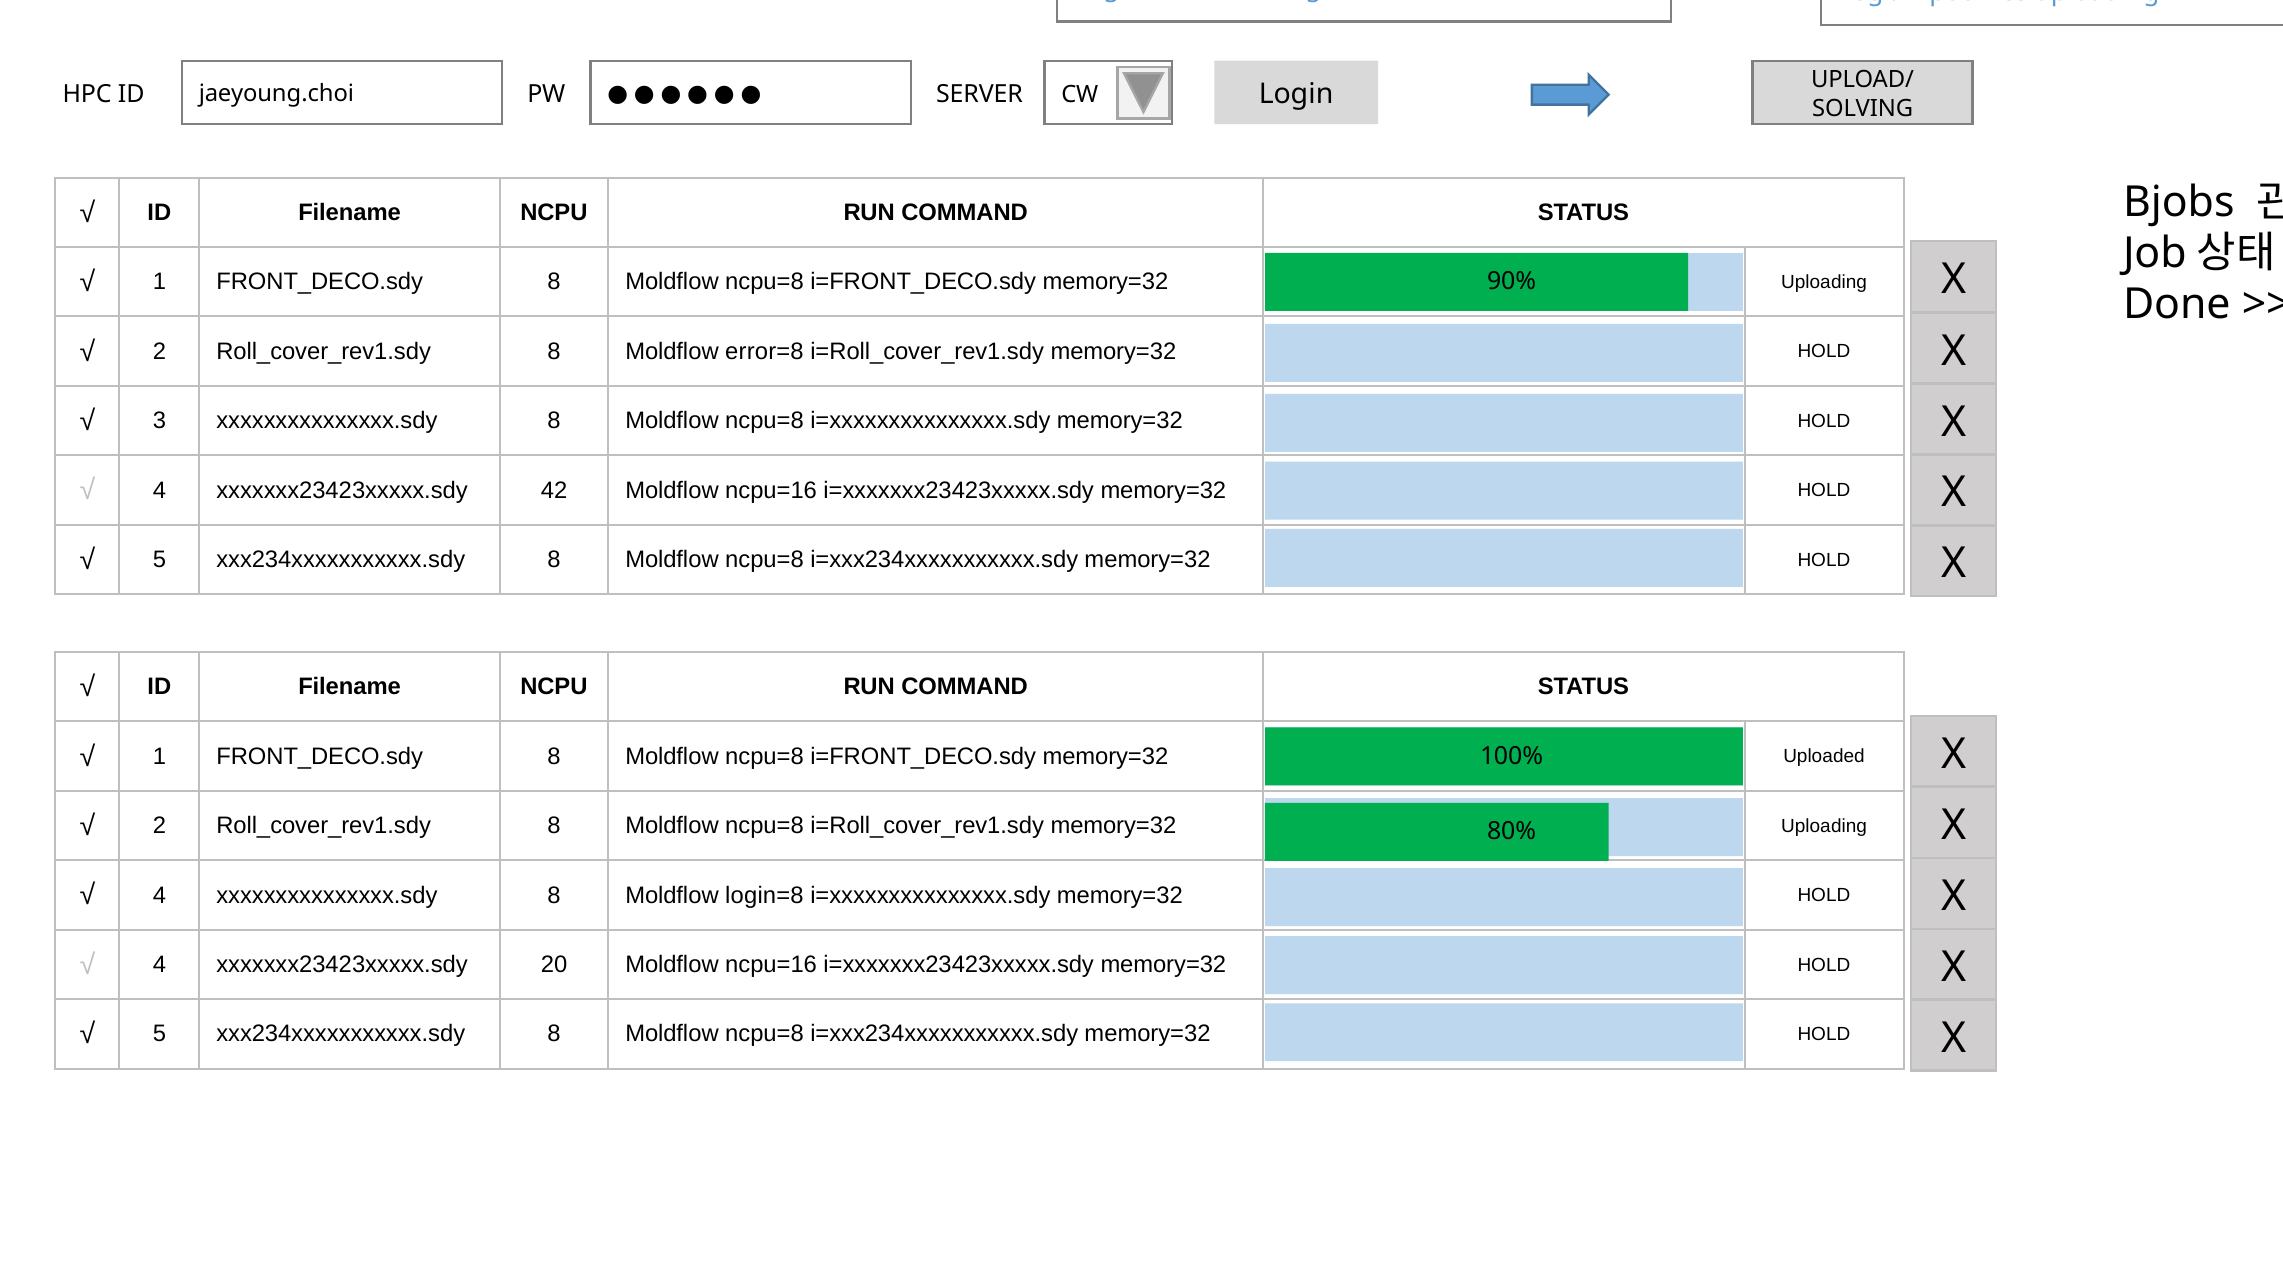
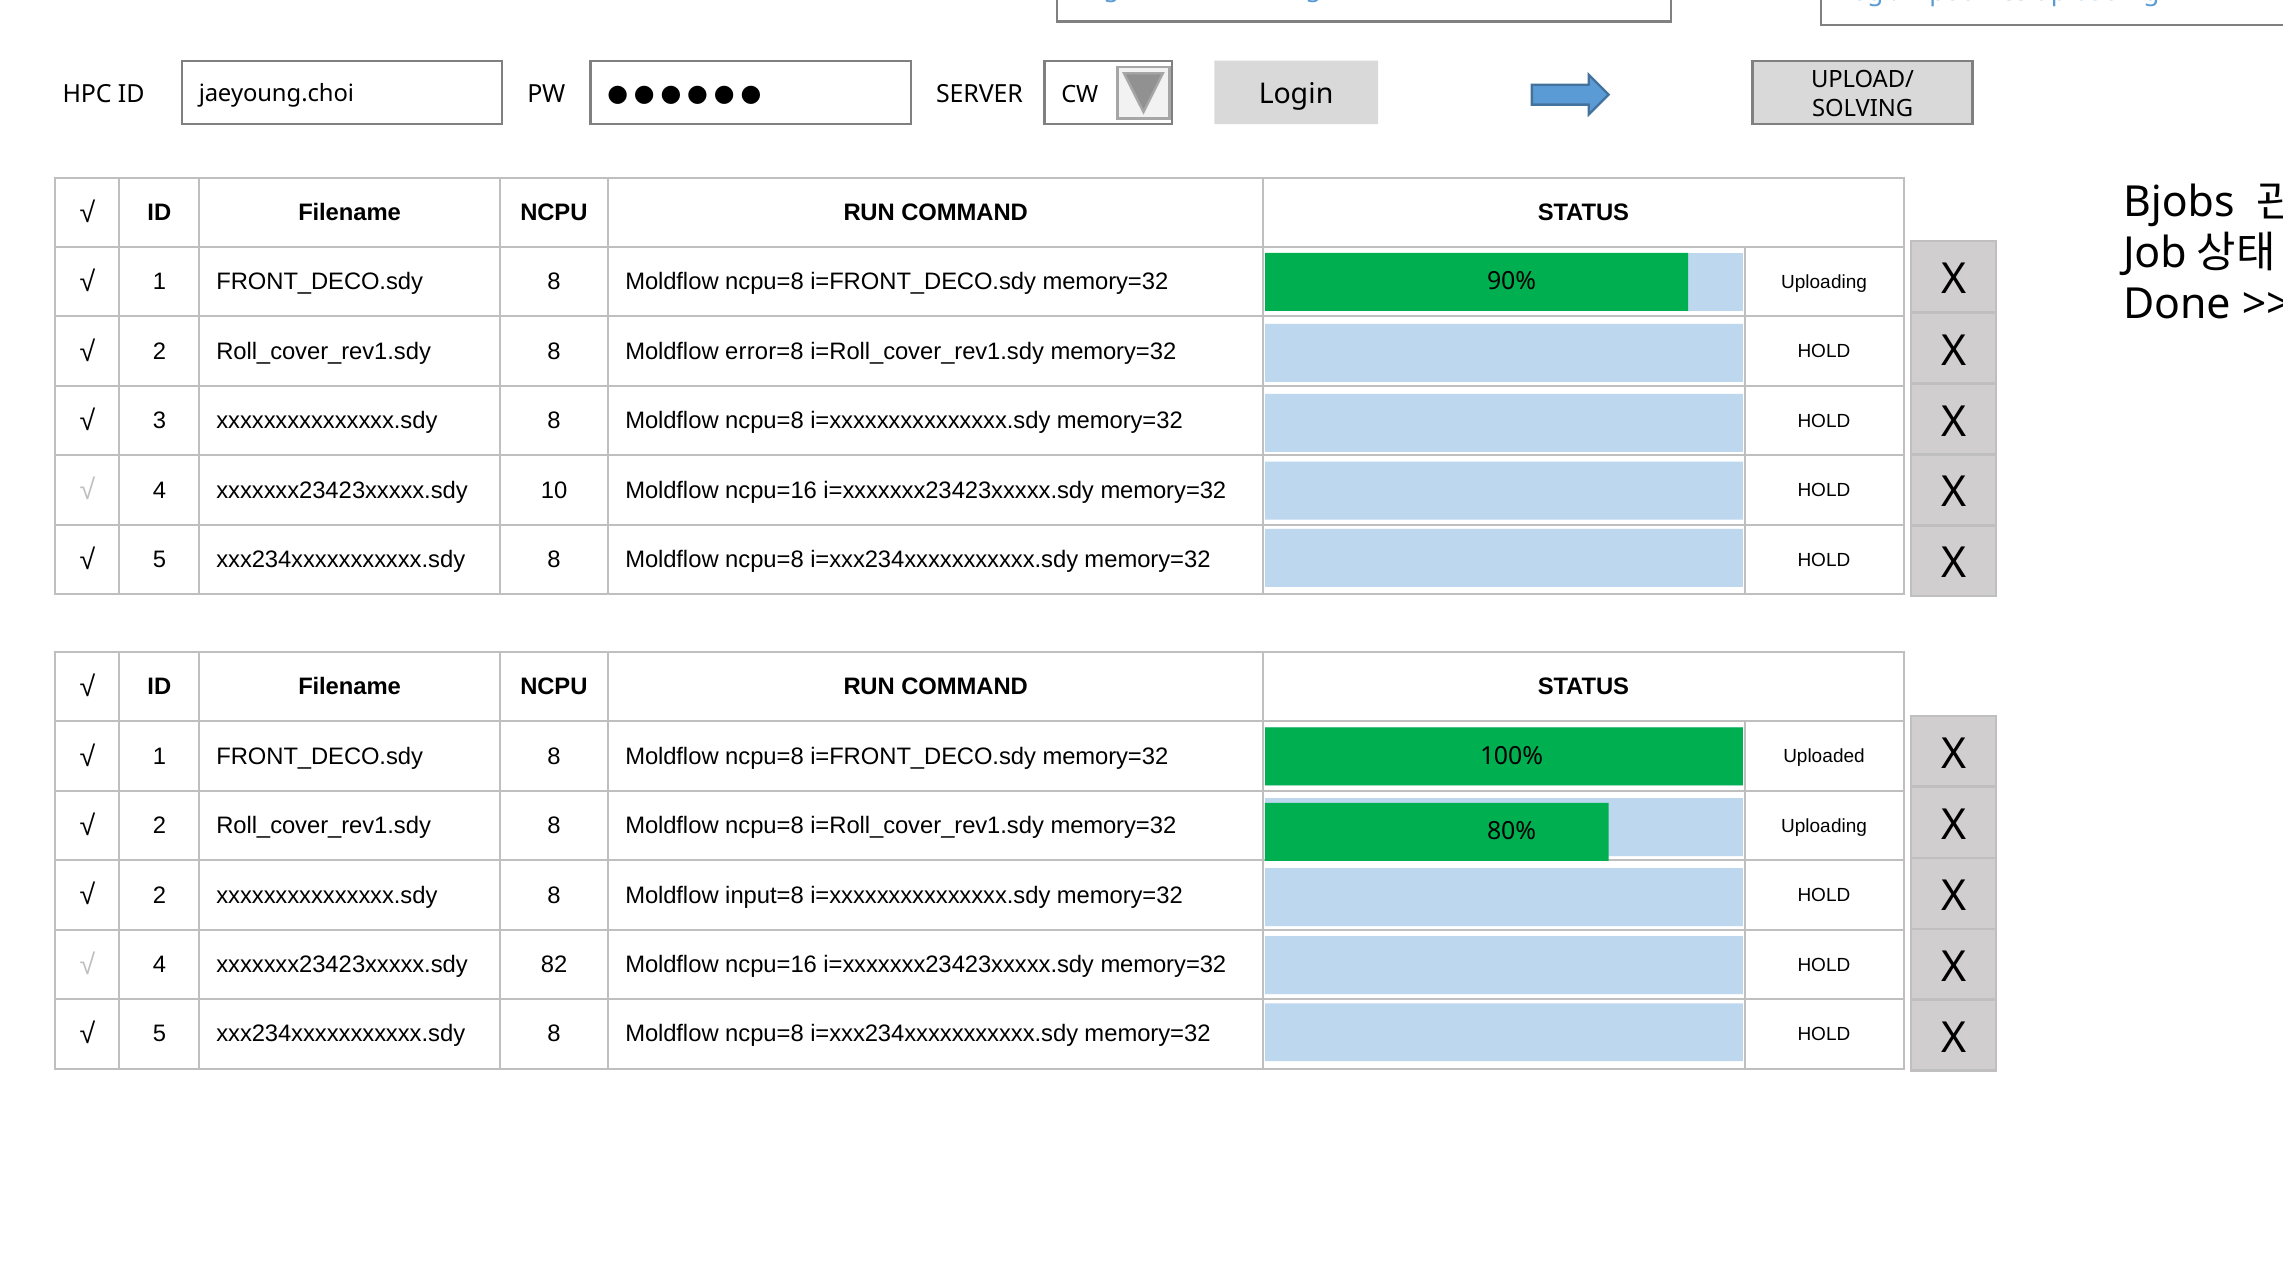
42: 42 -> 10
4 at (159, 895): 4 -> 2
login=8: login=8 -> input=8
20: 20 -> 82
